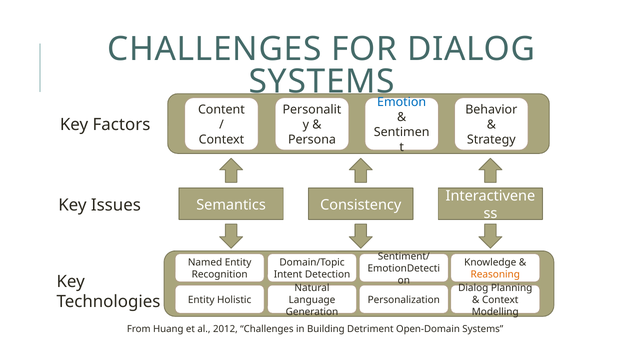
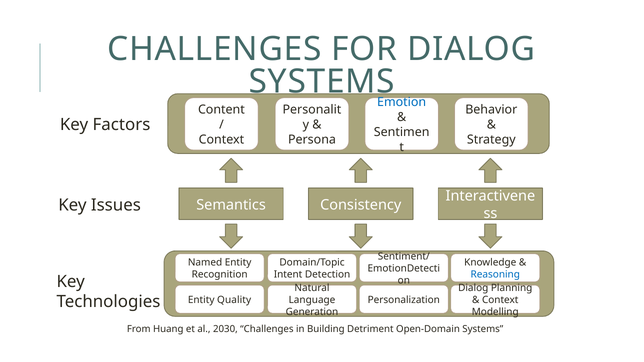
Reasoning colour: orange -> blue
Holistic: Holistic -> Quality
2012: 2012 -> 2030
